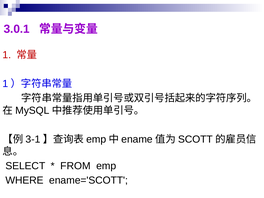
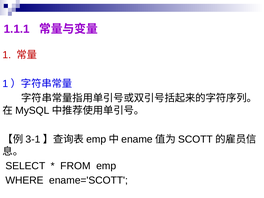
3.0.1: 3.0.1 -> 1.1.1
